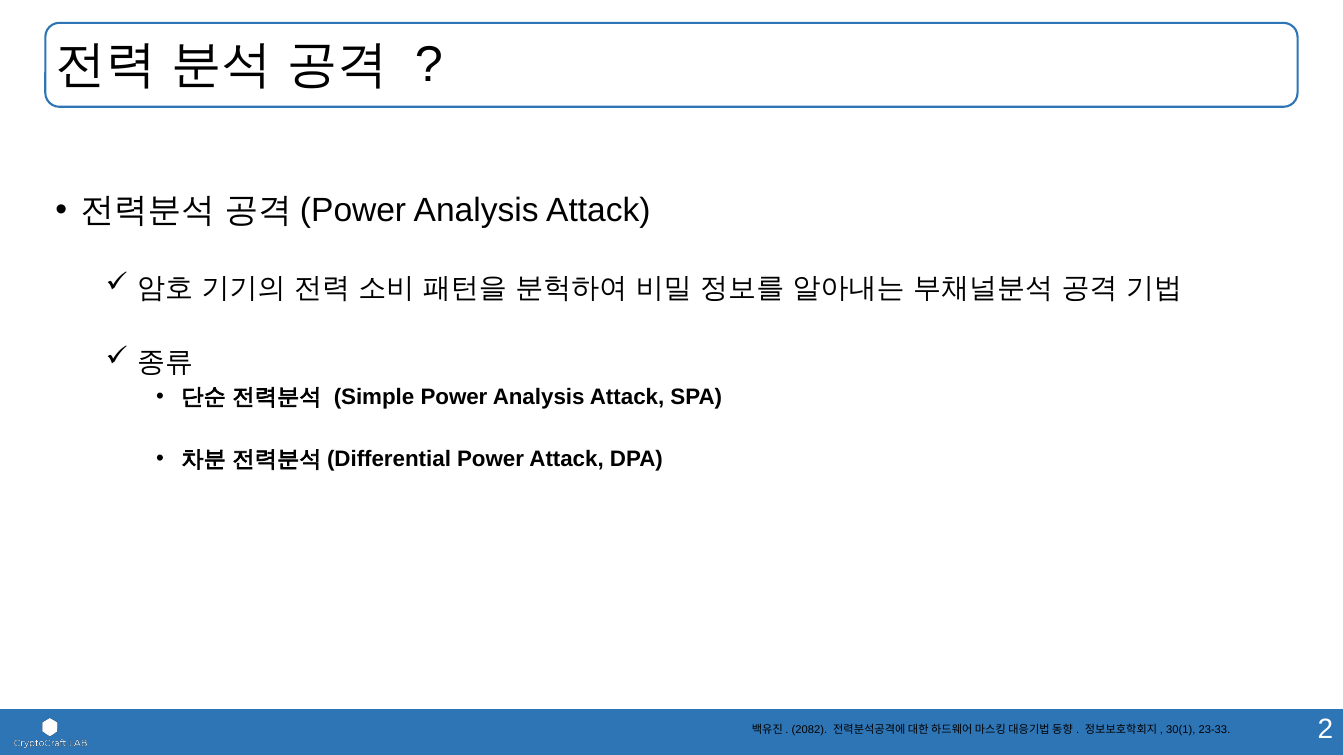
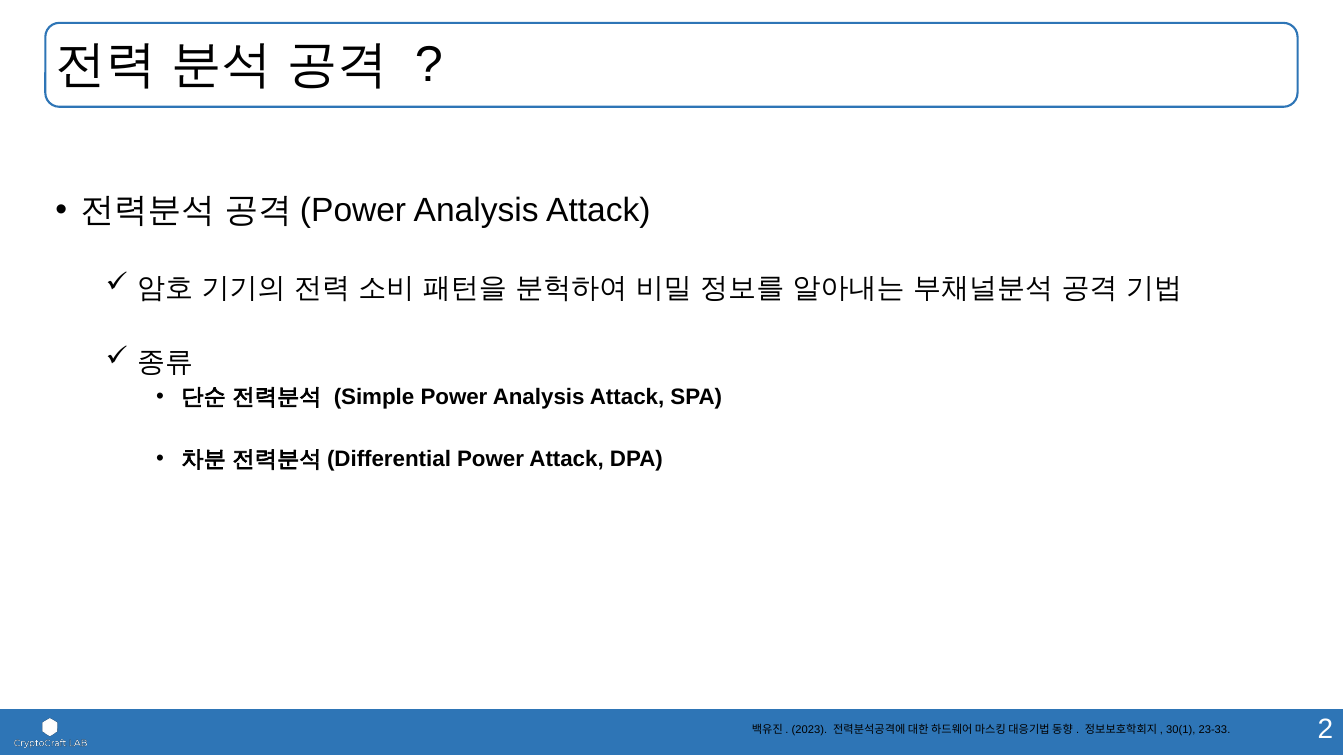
2082: 2082 -> 2023
